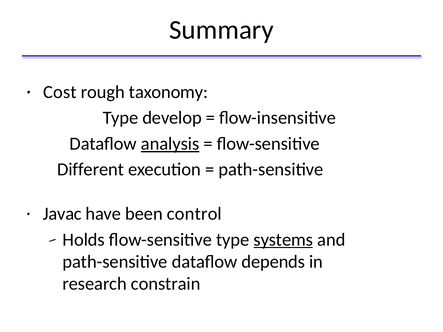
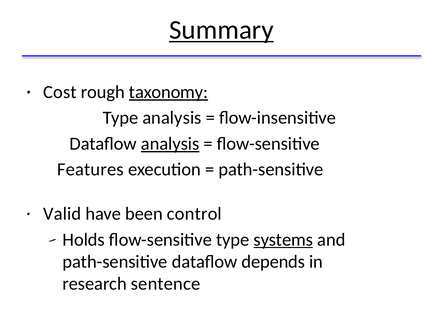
Summary underline: none -> present
taxonomy underline: none -> present
Type develop: develop -> analysis
Different: Different -> Features
Javac: Javac -> Valid
constrain: constrain -> sentence
